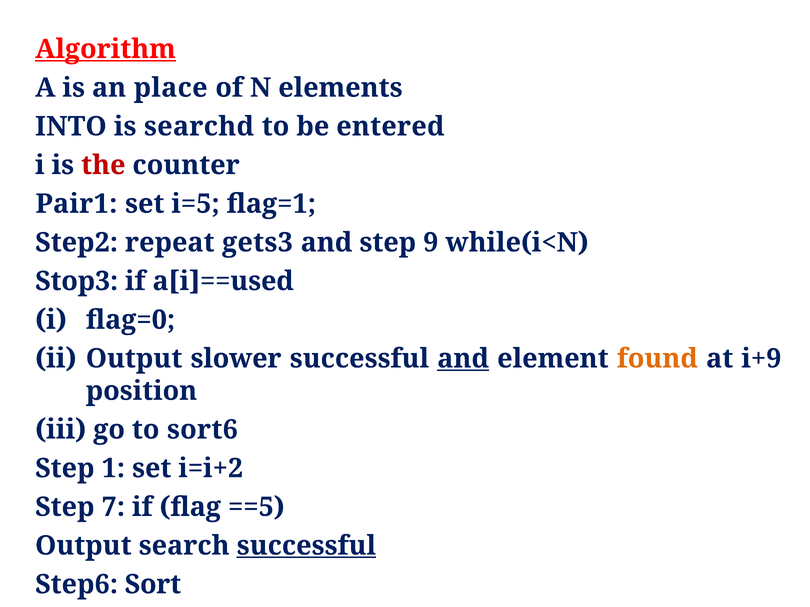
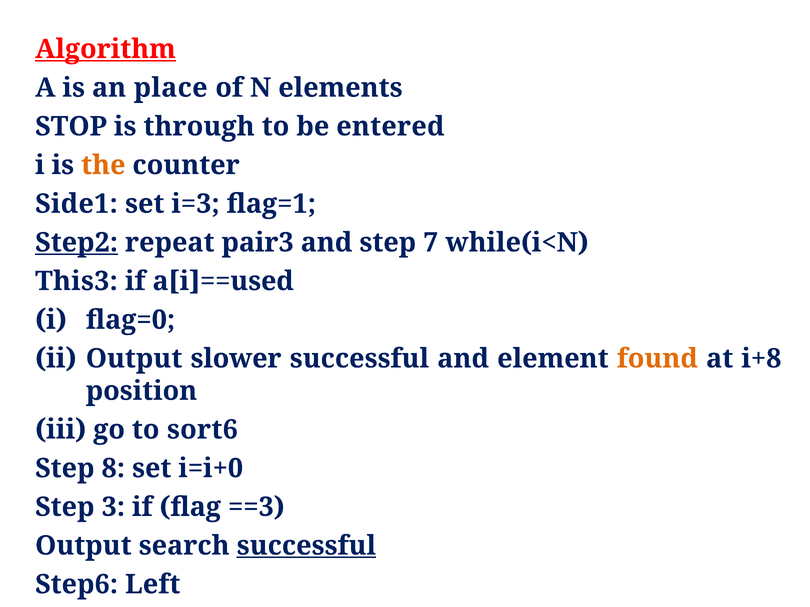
INTO: INTO -> STOP
searchd: searchd -> through
the colour: red -> orange
Pair1: Pair1 -> Side1
i=5: i=5 -> i=3
Step2 underline: none -> present
gets3: gets3 -> pair3
9: 9 -> 7
Stop3: Stop3 -> This3
and at (463, 359) underline: present -> none
i+9: i+9 -> i+8
1: 1 -> 8
i=i+2: i=i+2 -> i=i+0
7: 7 -> 3
==5: ==5 -> ==3
Sort: Sort -> Left
